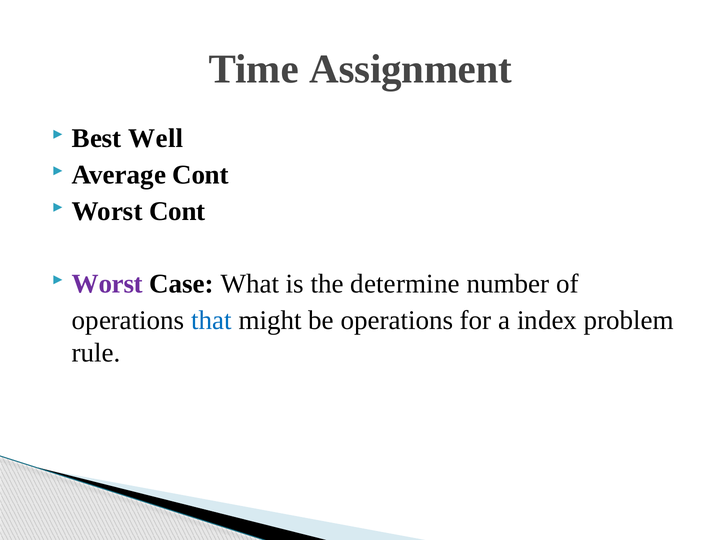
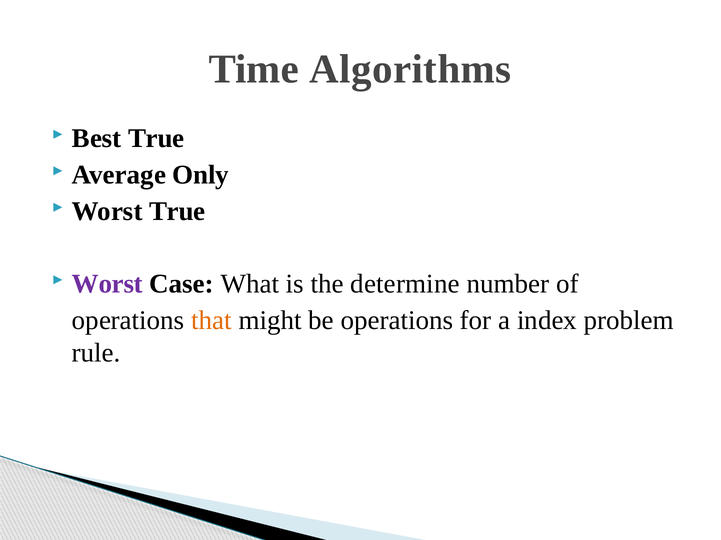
Assignment: Assignment -> Algorithms
Best Well: Well -> True
Average Cont: Cont -> Only
Worst Cont: Cont -> True
that colour: blue -> orange
